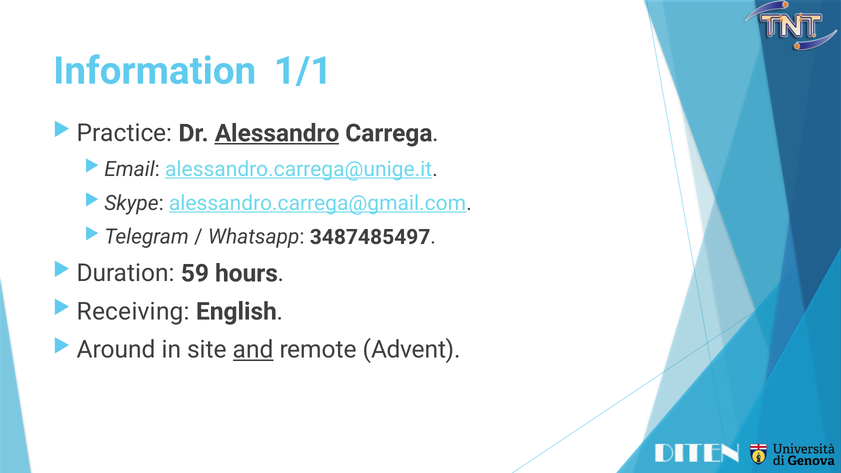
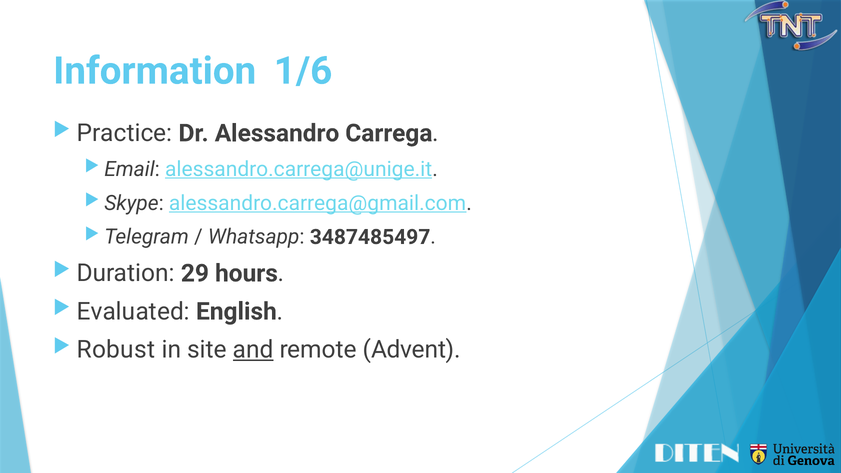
1/1: 1/1 -> 1/6
Alessandro underline: present -> none
59: 59 -> 29
Receiving: Receiving -> Evaluated
Around: Around -> Robust
